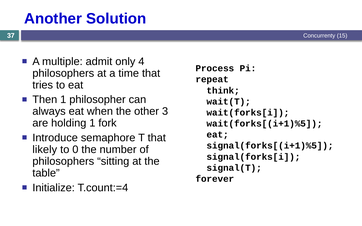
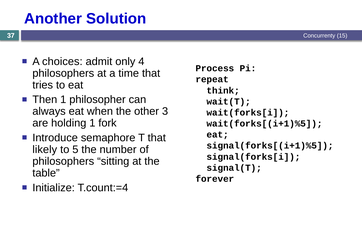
multiple: multiple -> choices
0: 0 -> 5
